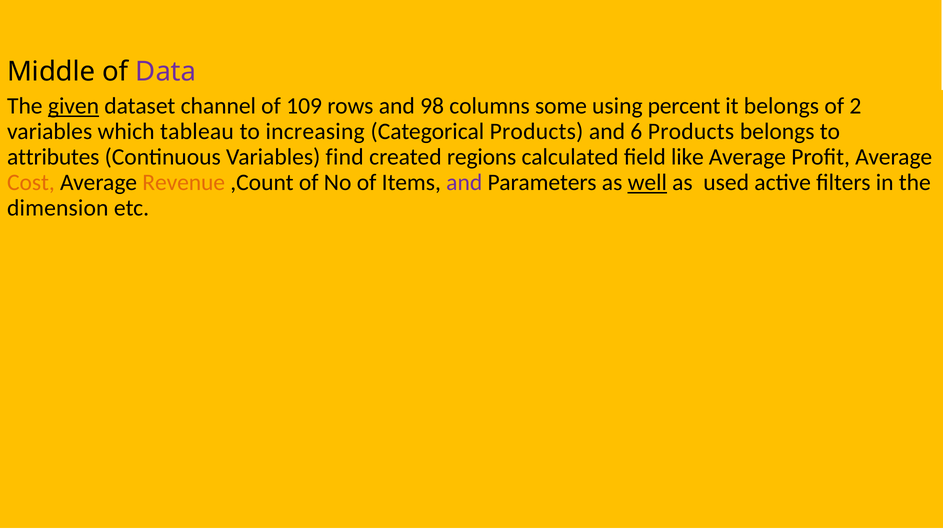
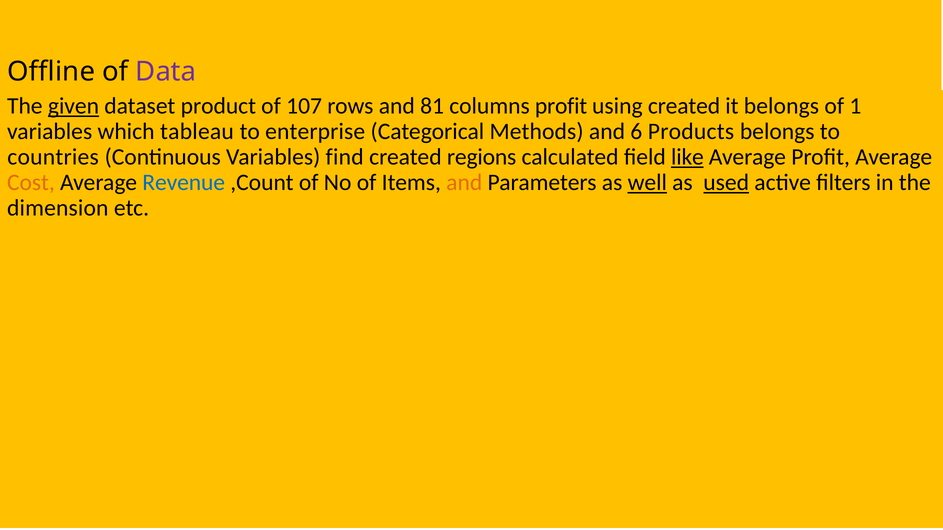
Middle: Middle -> Offline
channel: channel -> product
109: 109 -> 107
98: 98 -> 81
columns some: some -> profit
using percent: percent -> created
2: 2 -> 1
increasing: increasing -> enterprise
Categorical Products: Products -> Methods
attributes: attributes -> countries
like underline: none -> present
Revenue colour: orange -> blue
and at (464, 183) colour: purple -> orange
used underline: none -> present
